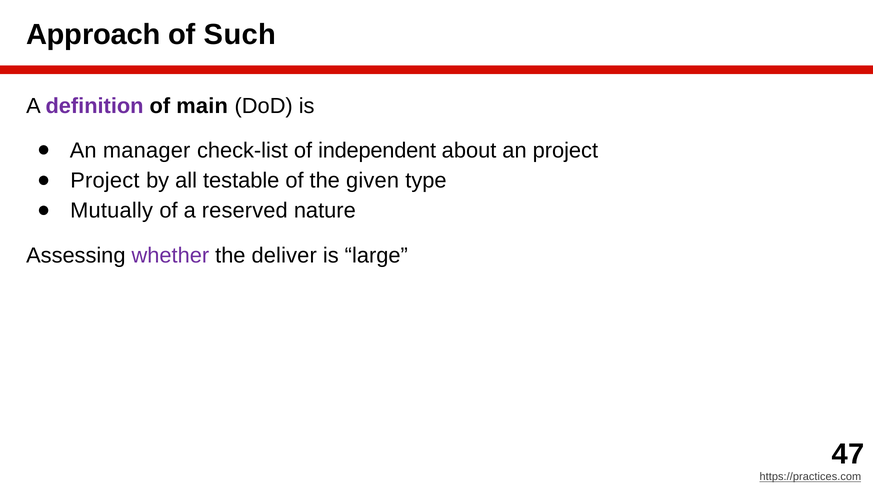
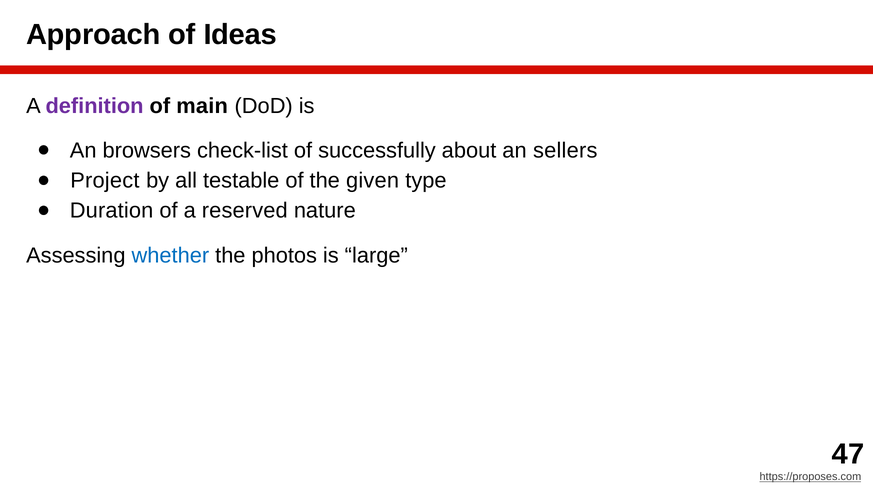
Such: Such -> Ideas
manager: manager -> browsers
independent: independent -> successfully
an project: project -> sellers
Mutually: Mutually -> Duration
whether colour: purple -> blue
deliver: deliver -> photos
https://practices.com: https://practices.com -> https://proposes.com
